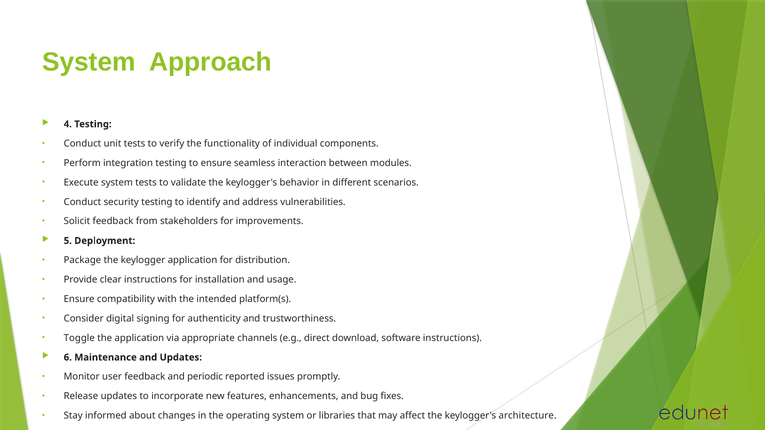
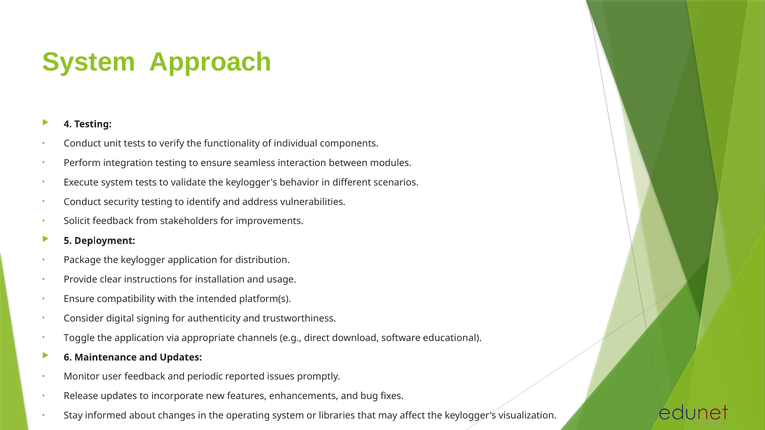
software instructions: instructions -> educational
architecture: architecture -> visualization
